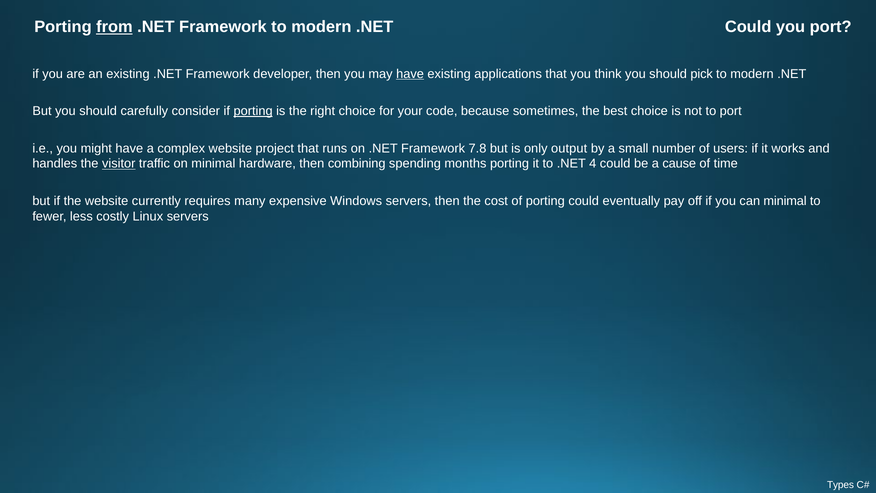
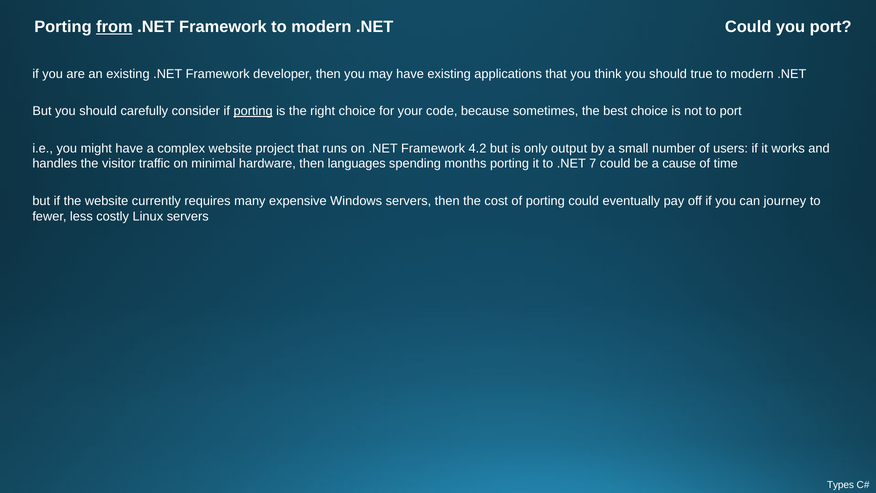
have at (410, 74) underline: present -> none
pick: pick -> true
7.8: 7.8 -> 4.2
visitor underline: present -> none
combining: combining -> languages
4: 4 -> 7
can minimal: minimal -> journey
